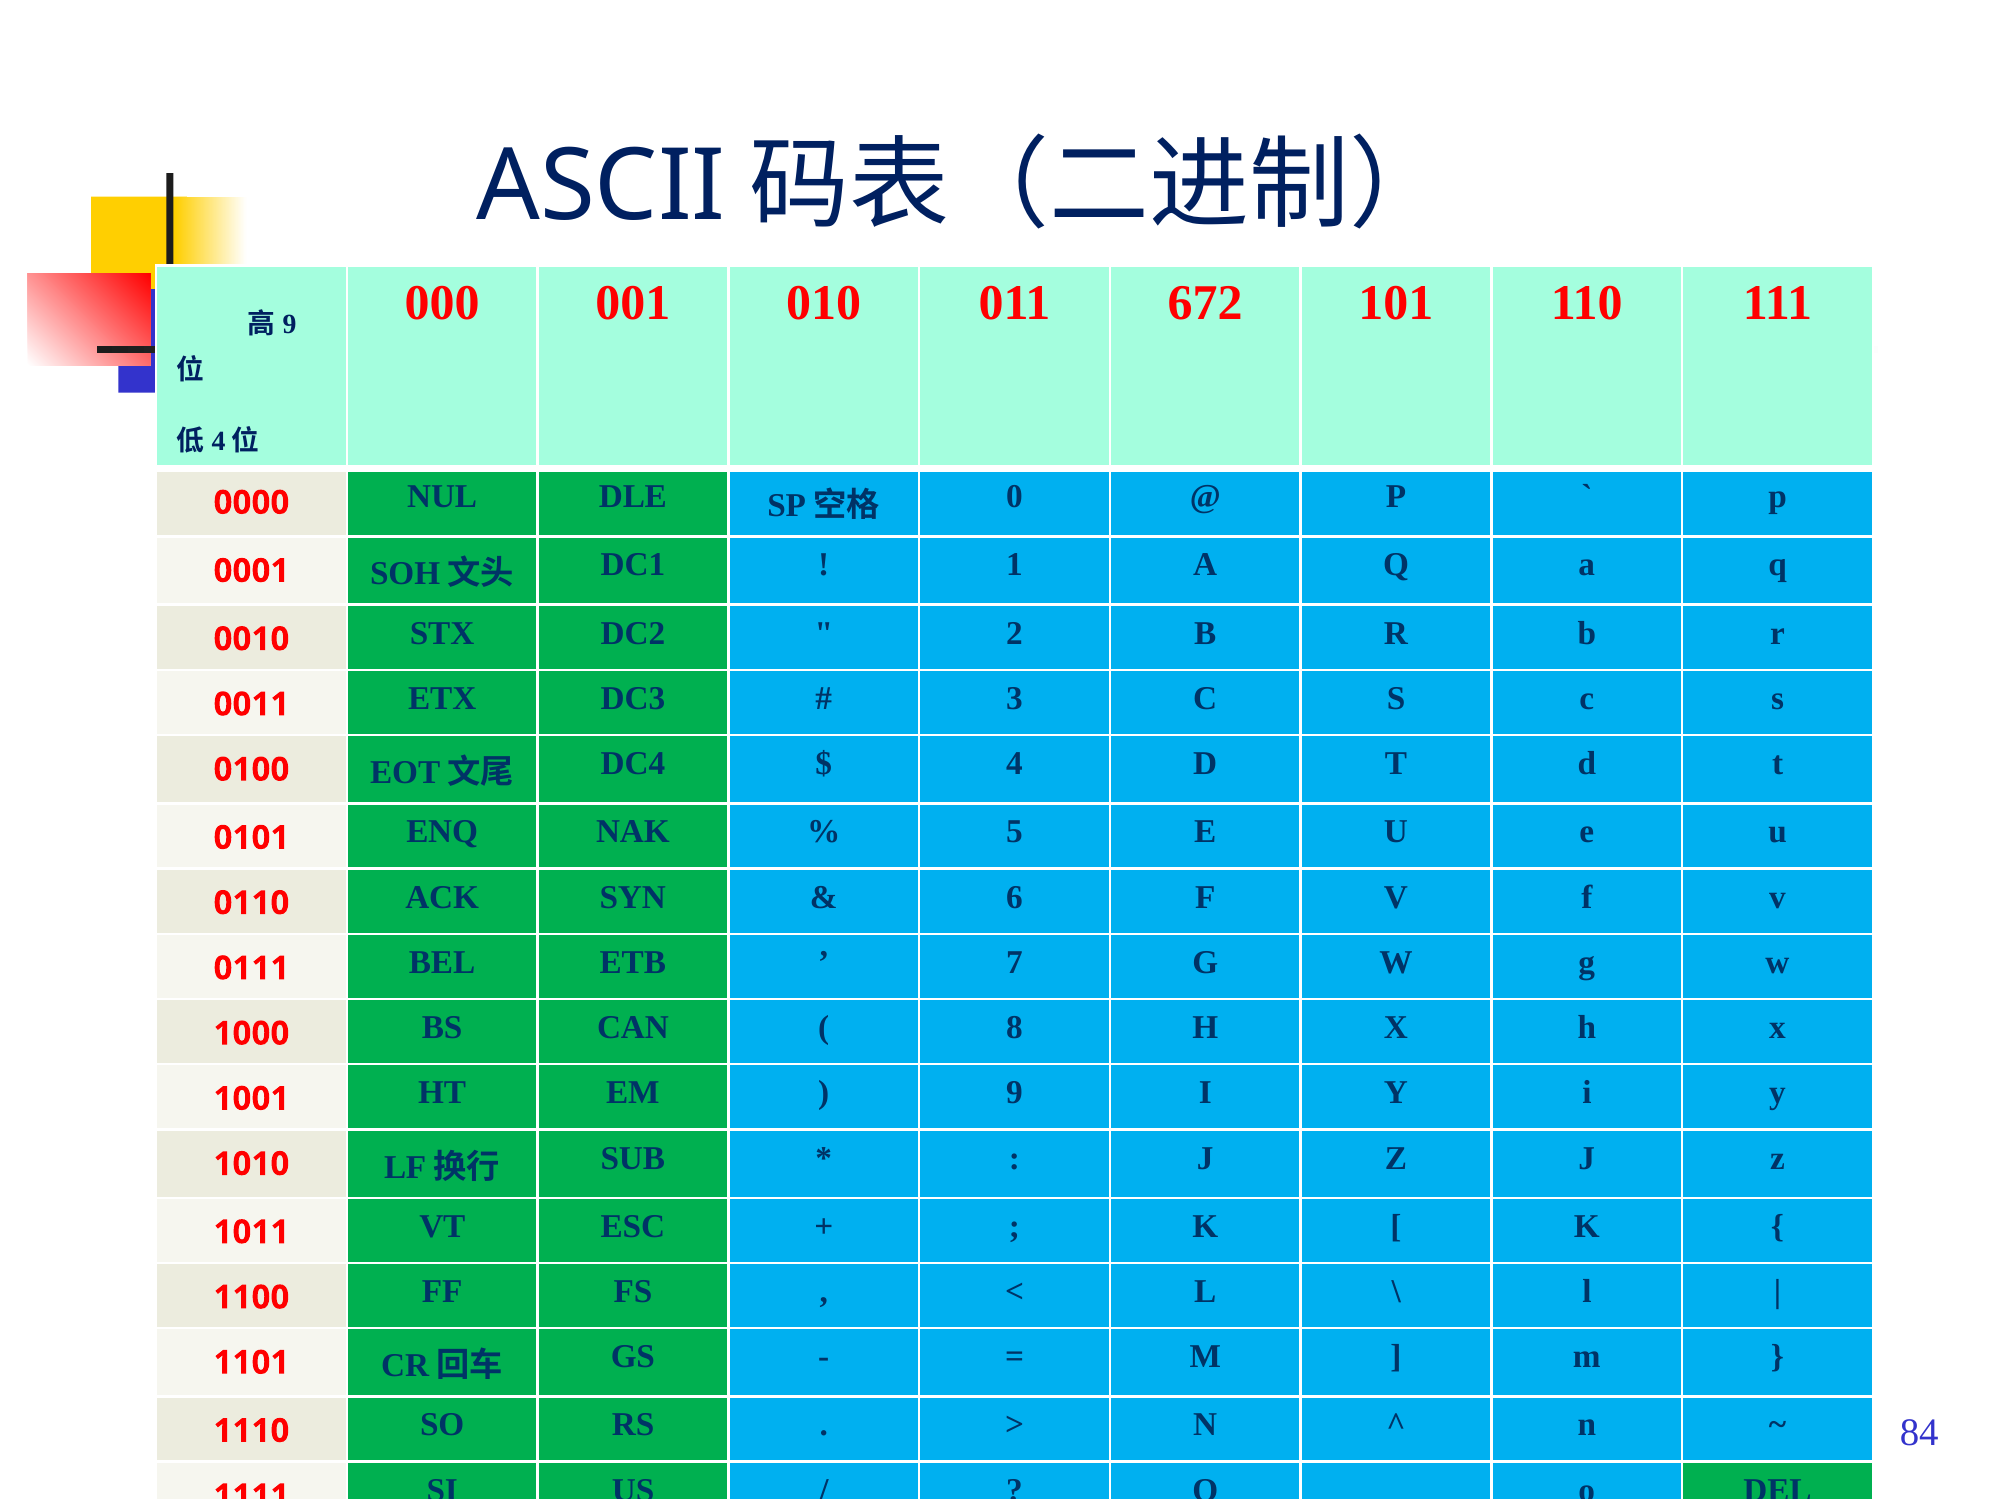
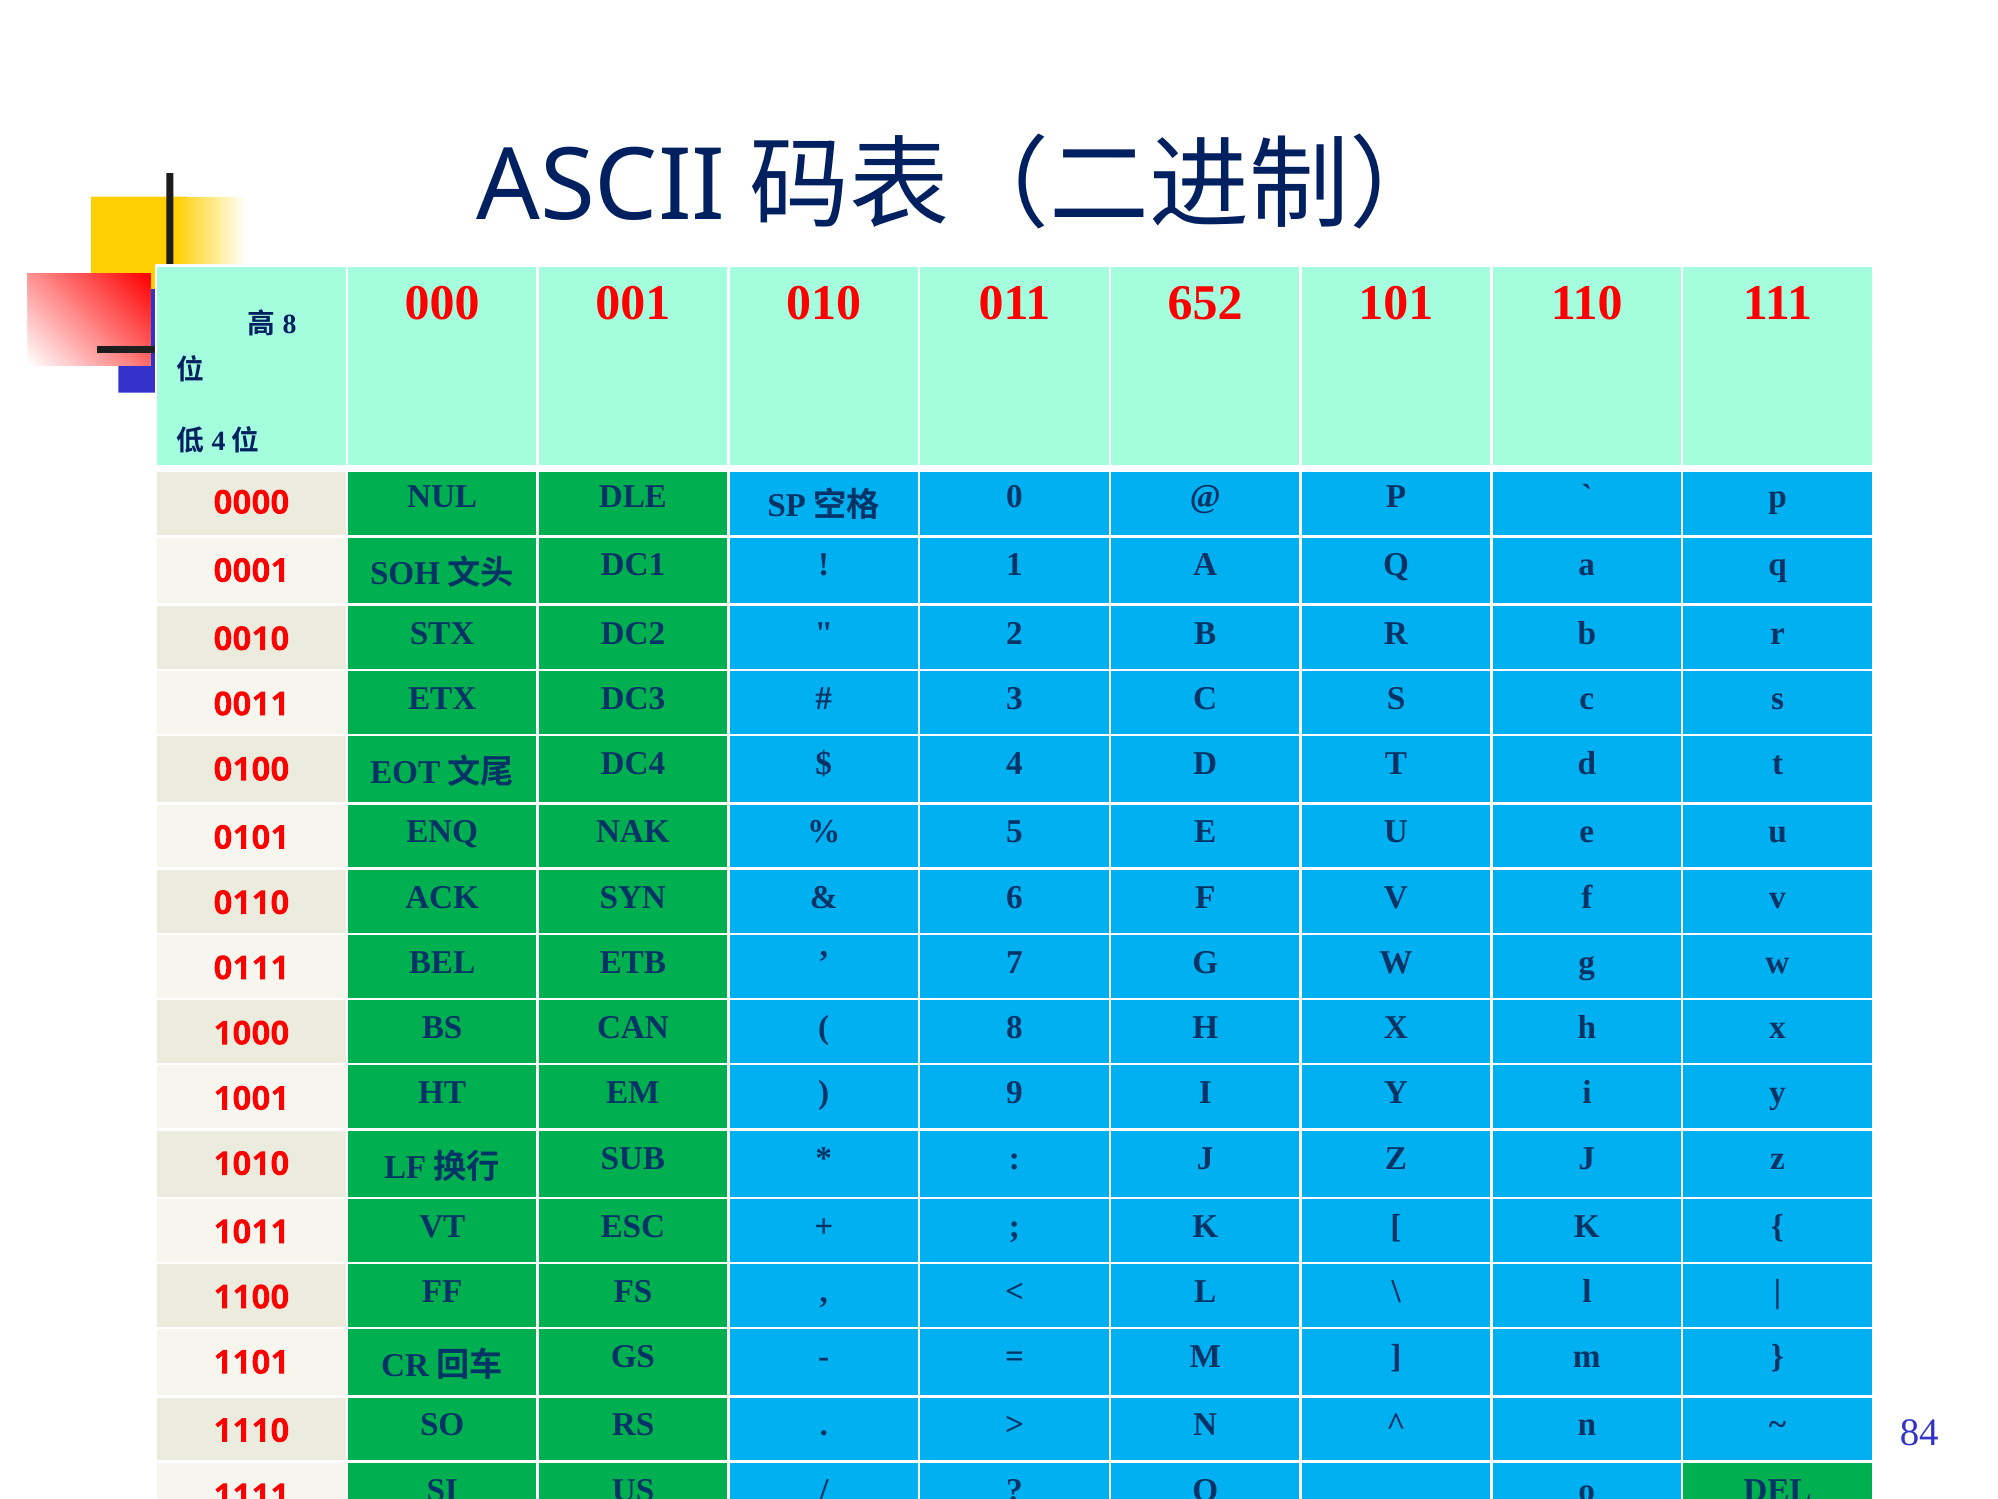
672: 672 -> 652
9 at (290, 324): 9 -> 8
